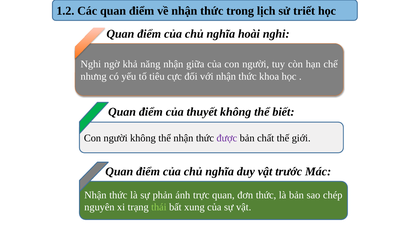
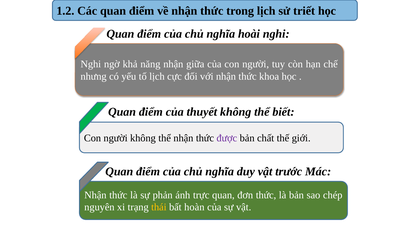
tố tiêu: tiêu -> lịch
thái colour: light green -> yellow
xung: xung -> hoàn
